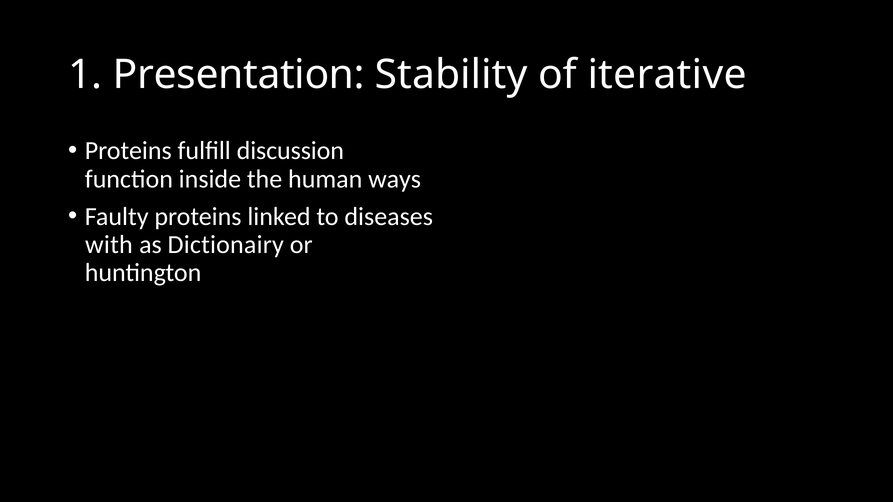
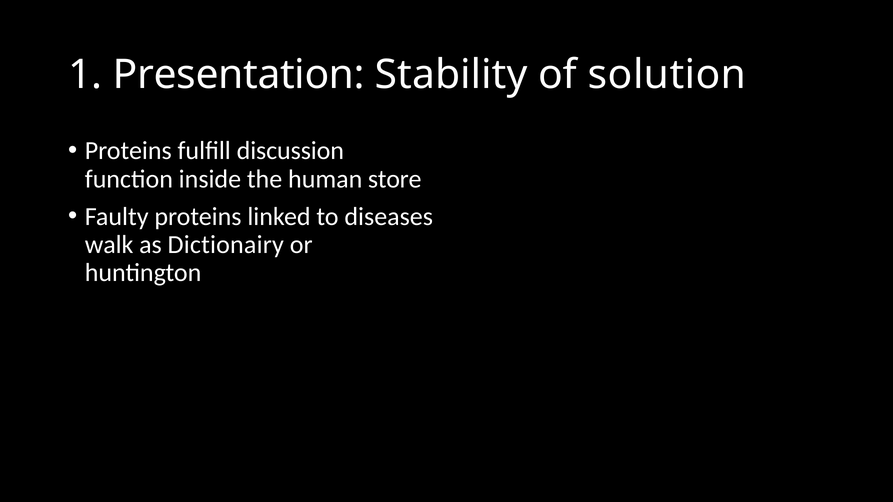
iterative: iterative -> solution
ways: ways -> store
with: with -> walk
